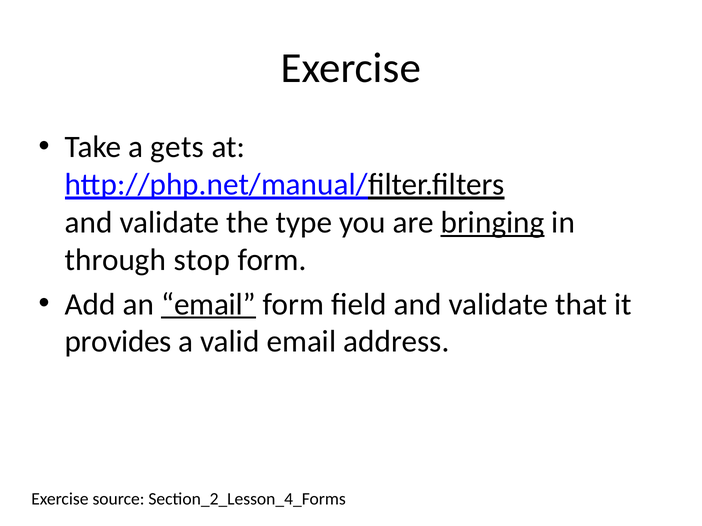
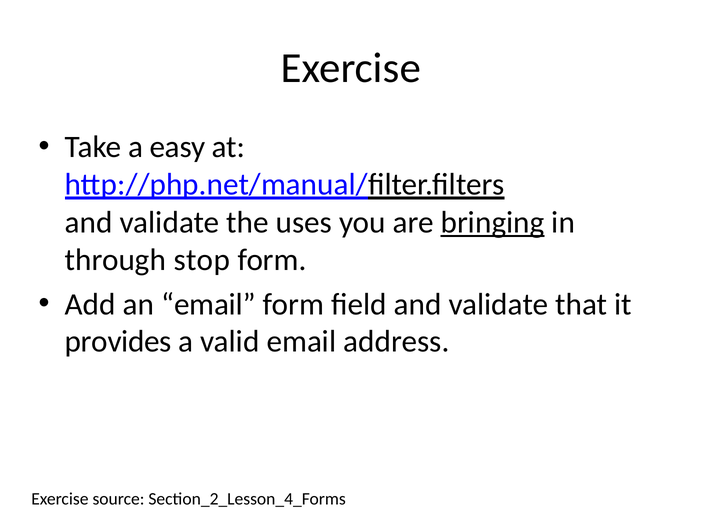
gets: gets -> easy
type: type -> uses
email at (209, 305) underline: present -> none
